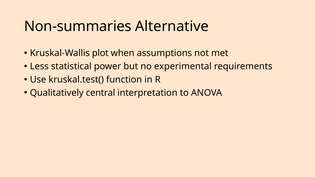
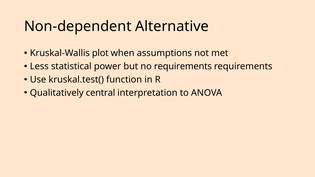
Non-summaries: Non-summaries -> Non-dependent
no experimental: experimental -> requirements
